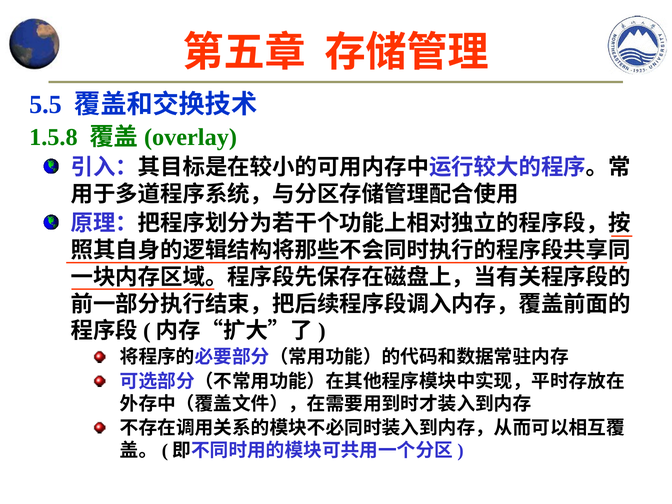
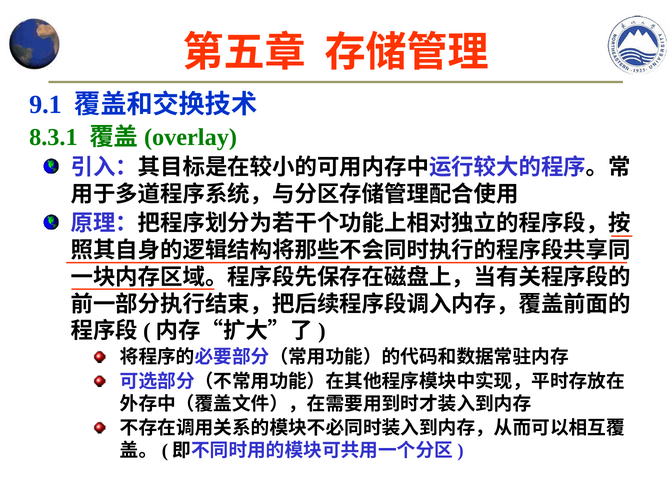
5.5: 5.5 -> 9.1
1.5.8: 1.5.8 -> 8.3.1
